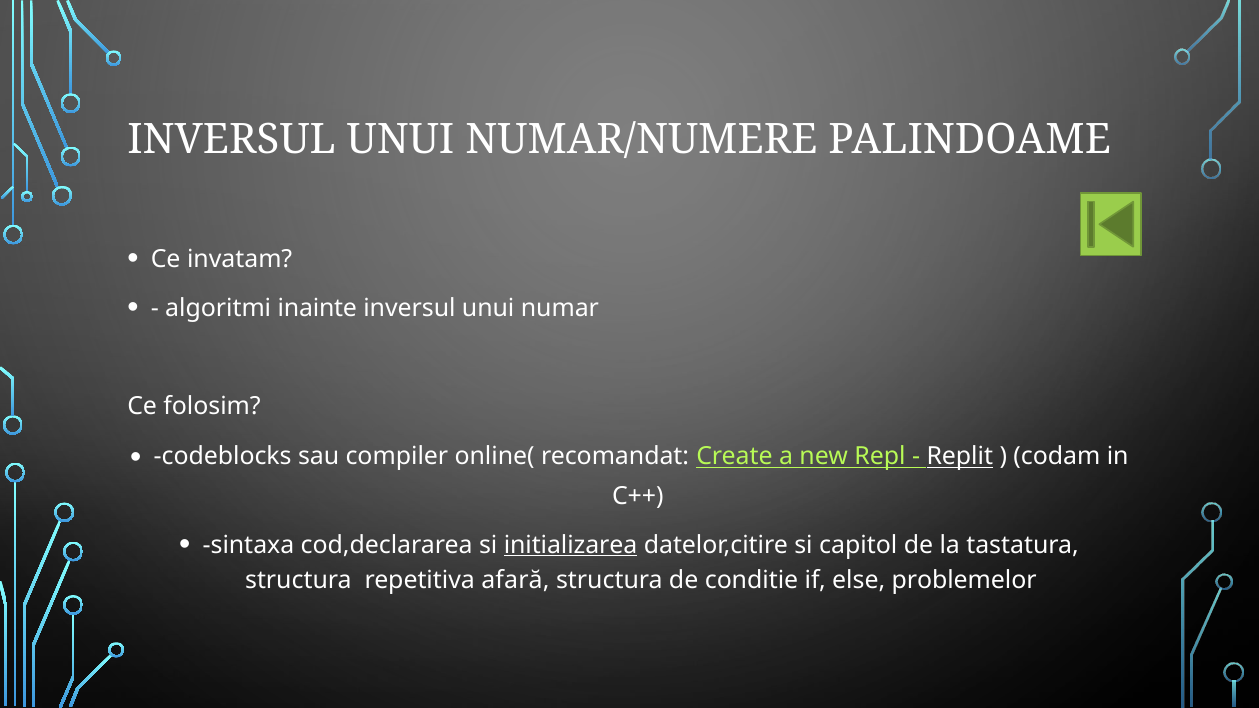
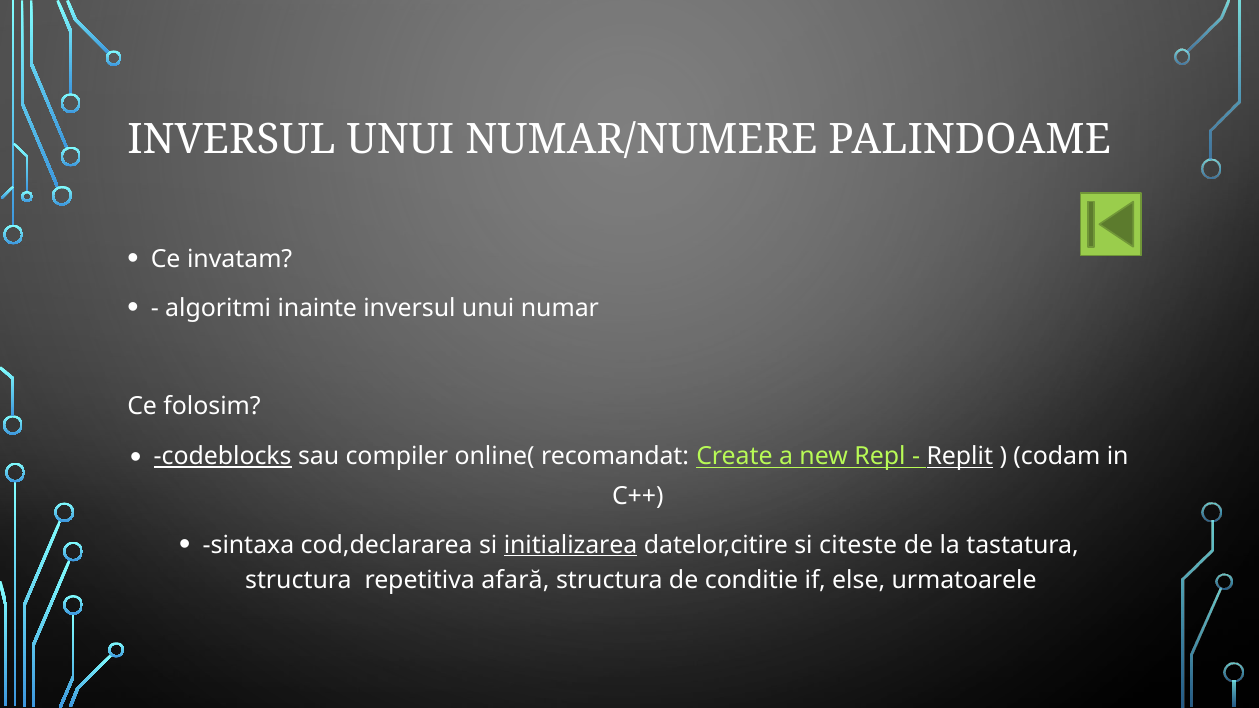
codeblocks underline: none -> present
capitol: capitol -> citeste
problemelor: problemelor -> urmatoarele
